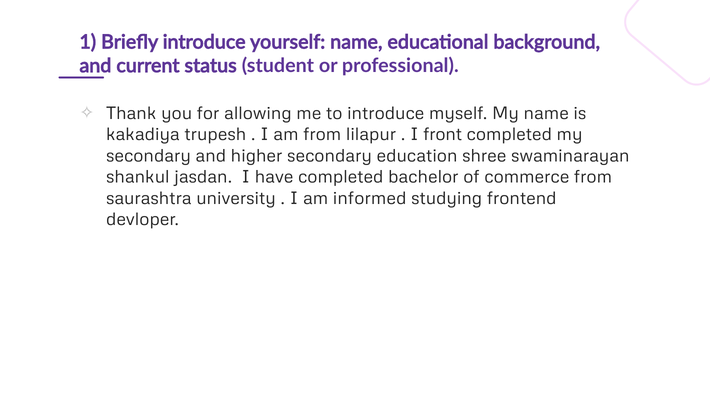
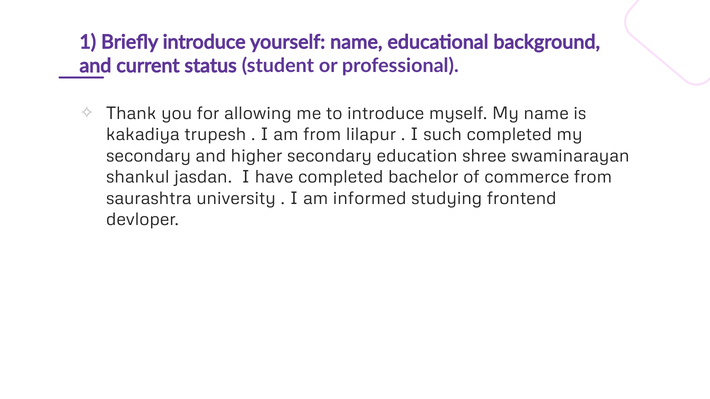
front: front -> such
